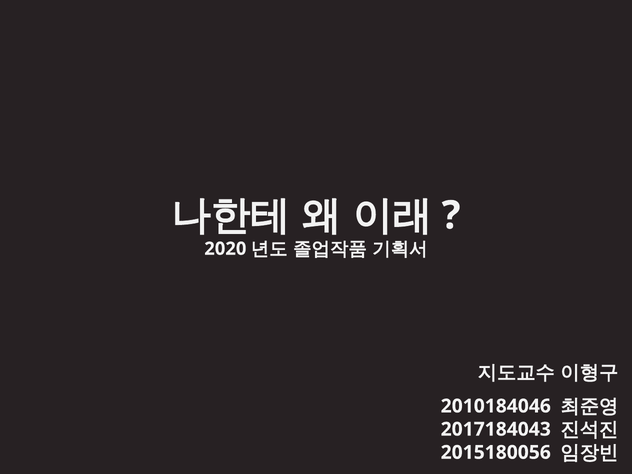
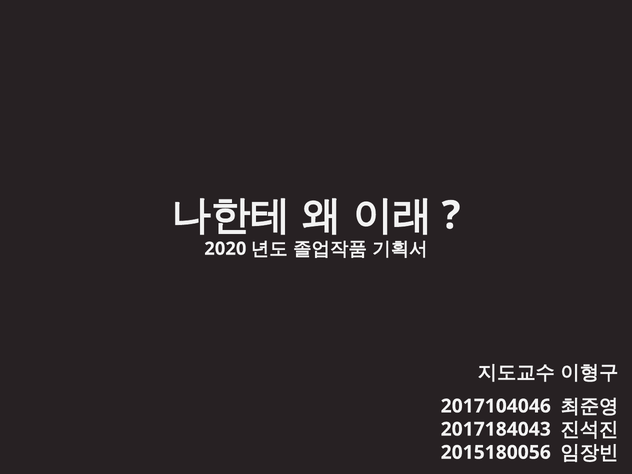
2010184046: 2010184046 -> 2017104046
